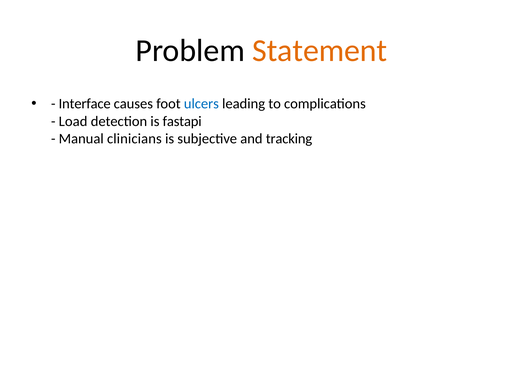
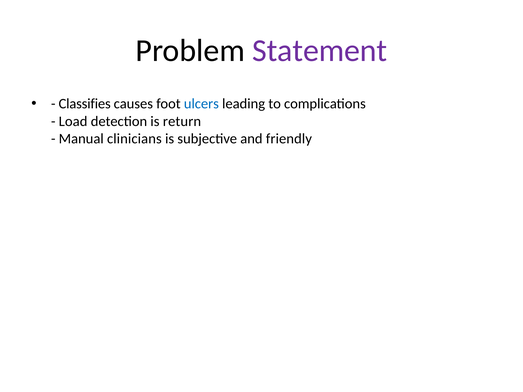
Statement colour: orange -> purple
Interface: Interface -> Classifies
fastapi: fastapi -> return
tracking: tracking -> friendly
